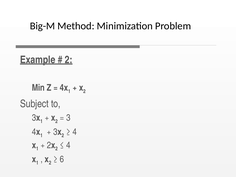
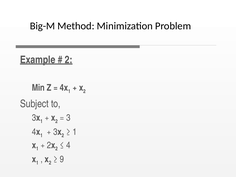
4 at (75, 132): 4 -> 1
6: 6 -> 9
